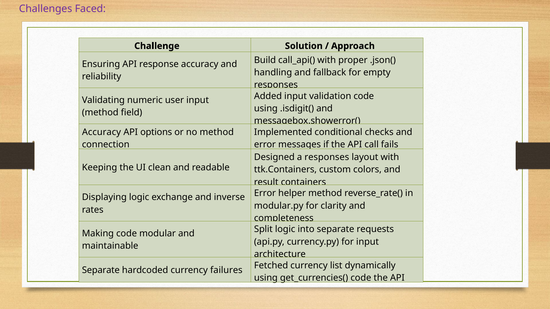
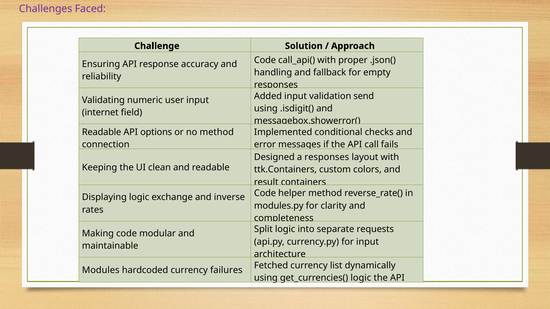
Build at (265, 60): Build -> Code
validation code: code -> send
method at (100, 113): method -> internet
Accuracy at (101, 132): Accuracy -> Readable
Error at (265, 193): Error -> Code
modular.py: modular.py -> modules.py
Separate at (101, 270): Separate -> Modules
code at (361, 278): code -> logic
